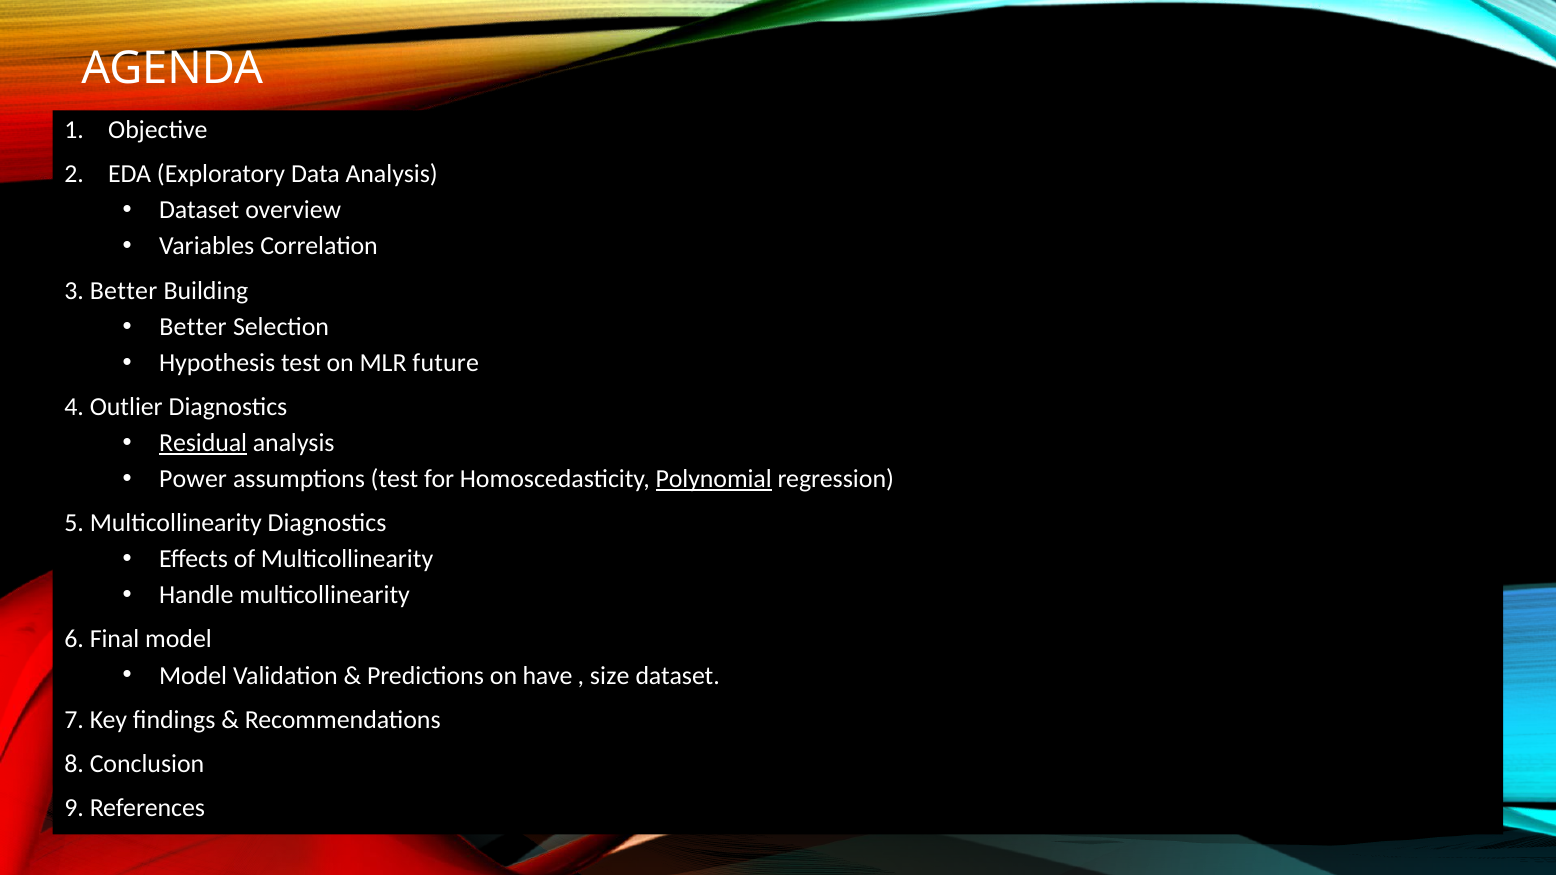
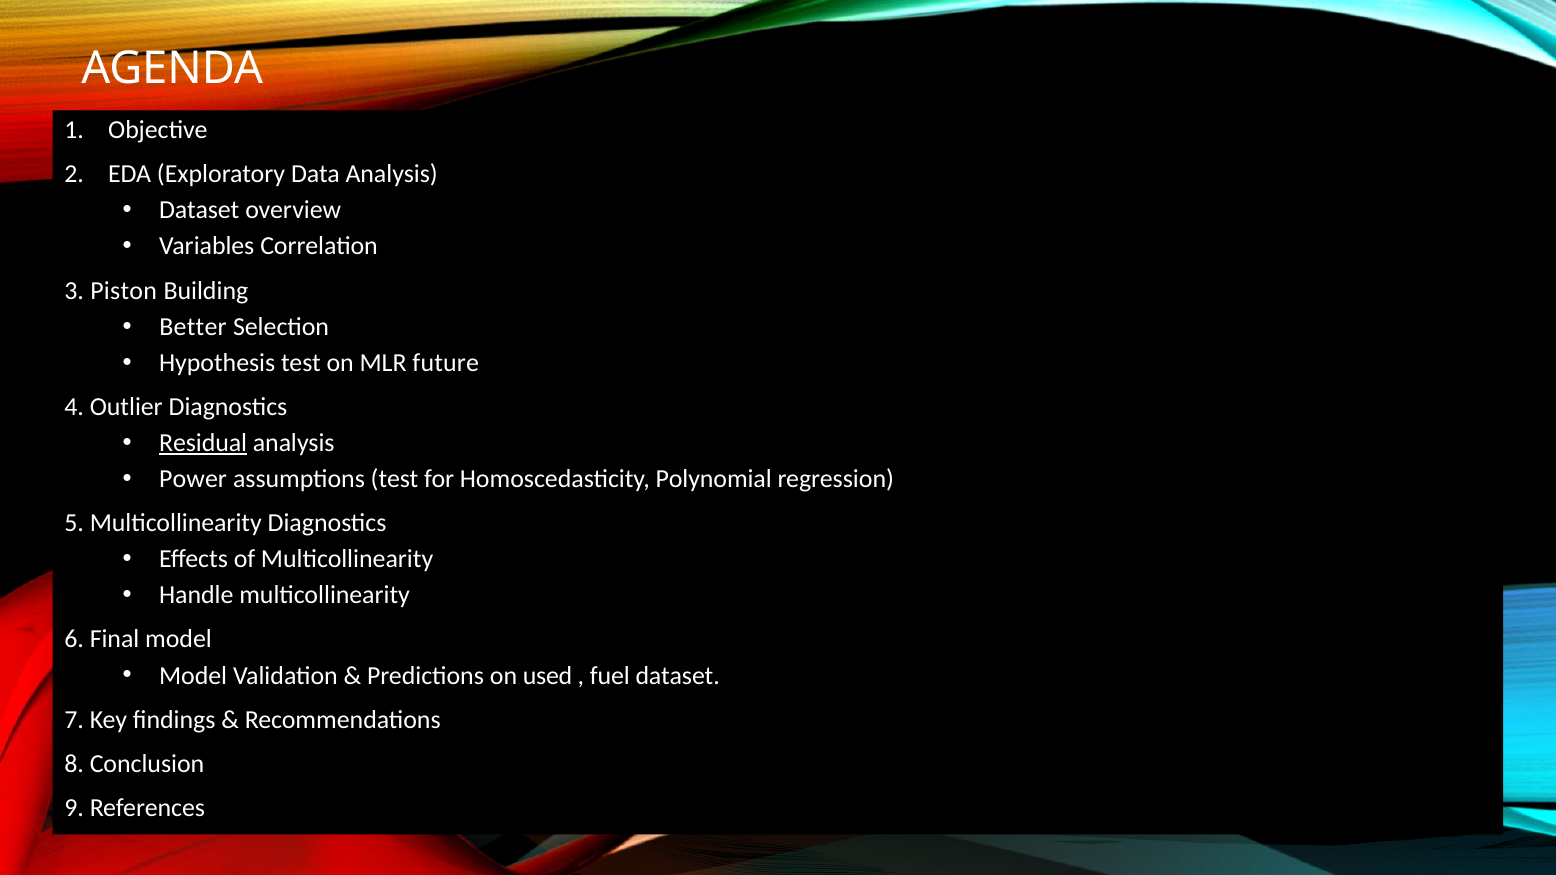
3 Better: Better -> Piston
Polynomial underline: present -> none
have: have -> used
size: size -> fuel
